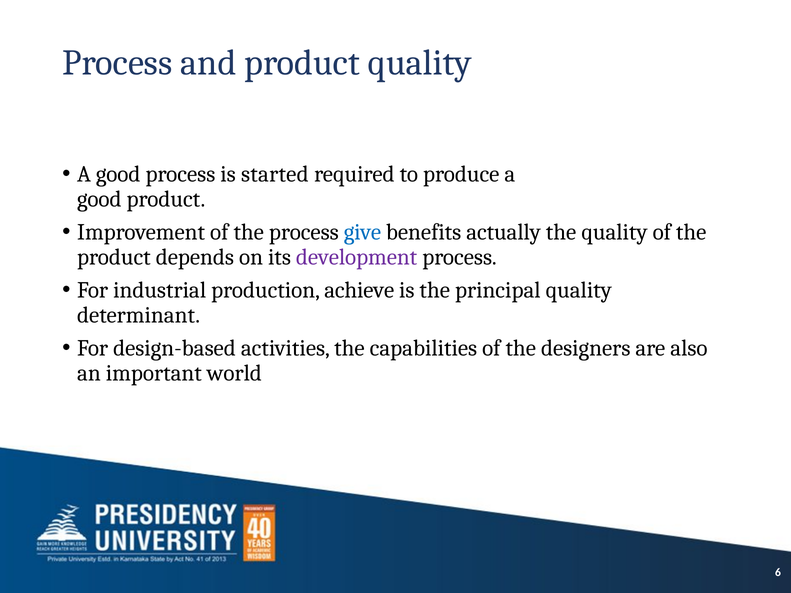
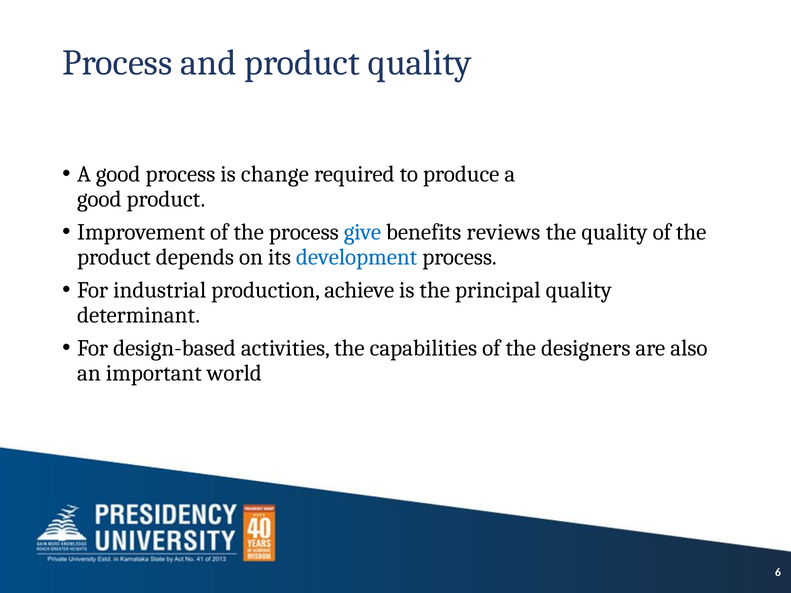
started: started -> change
actually: actually -> reviews
development colour: purple -> blue
